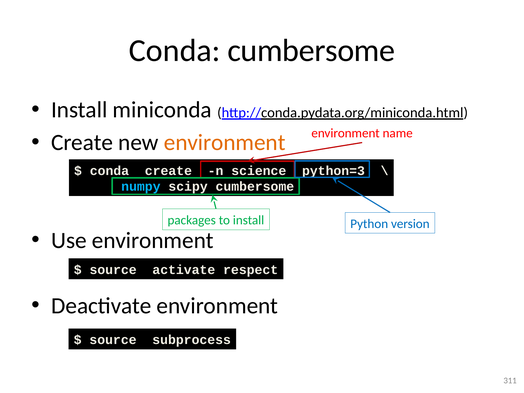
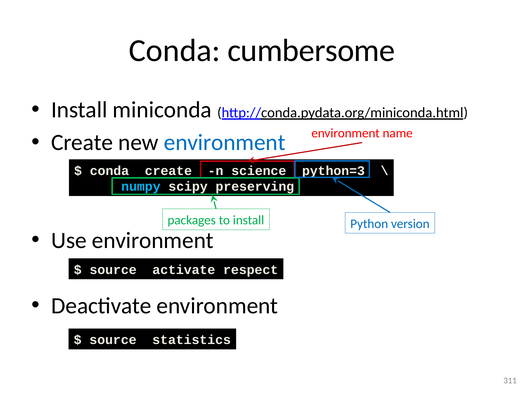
environment at (225, 143) colour: orange -> blue
scipy cumbersome: cumbersome -> preserving
subprocess: subprocess -> statistics
